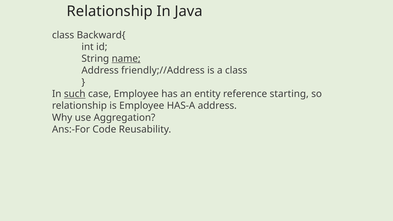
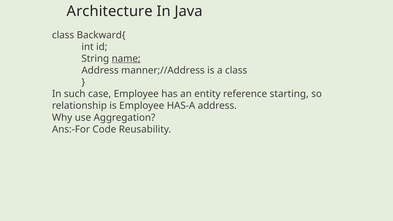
Relationship at (110, 11): Relationship -> Architecture
friendly;//Address: friendly;//Address -> manner;//Address
such underline: present -> none
